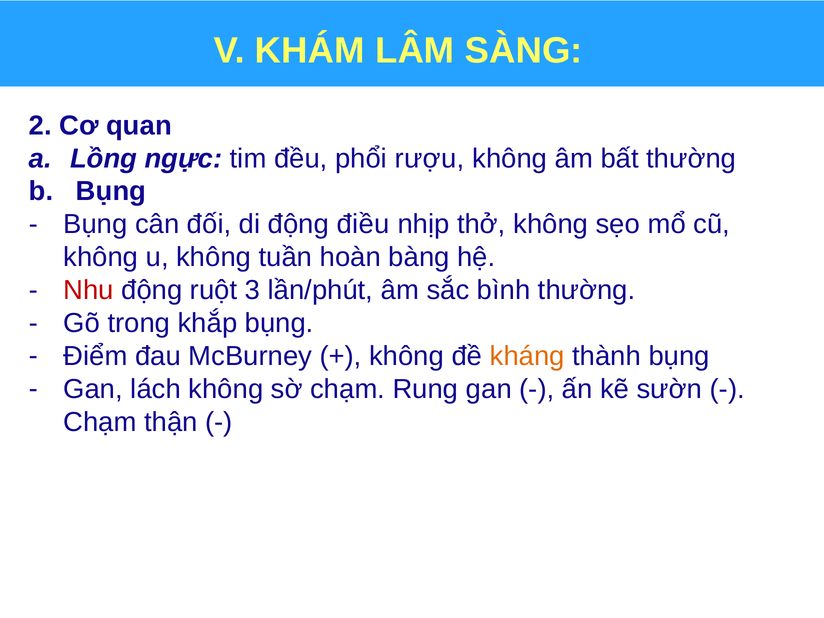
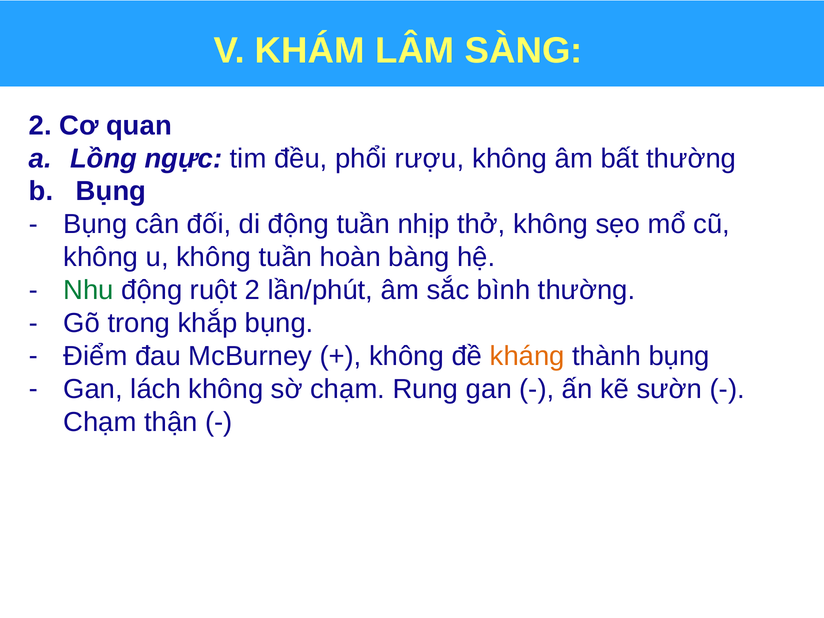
động điều: điều -> tuần
Nhu colour: red -> green
ruột 3: 3 -> 2
